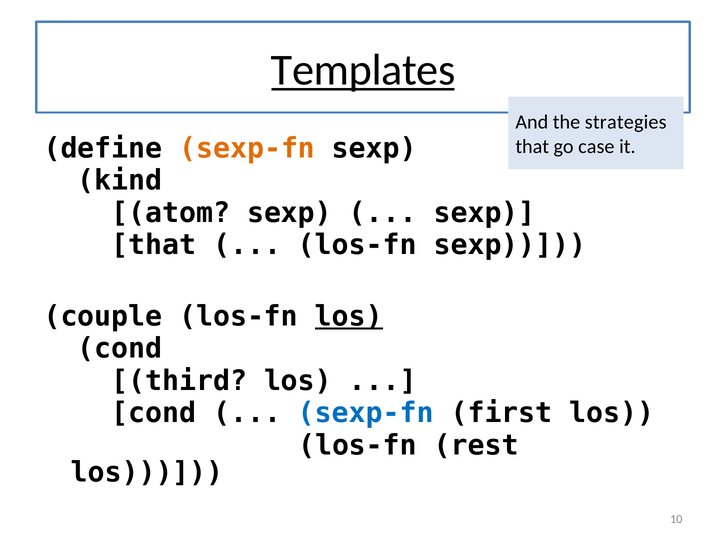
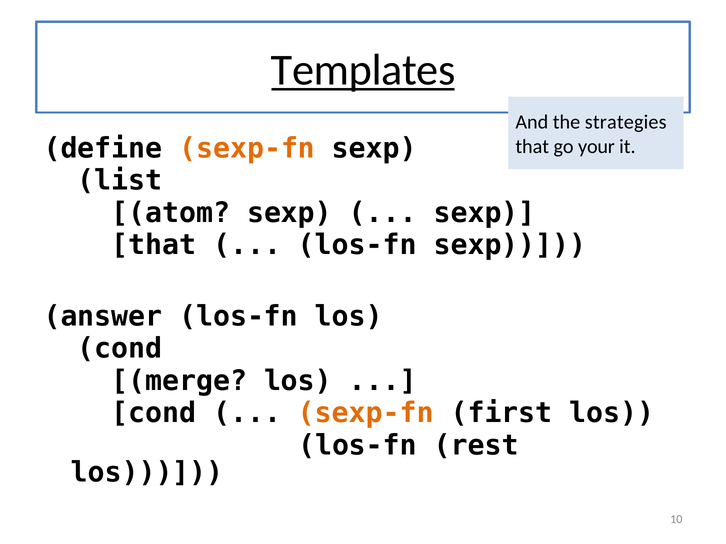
case: case -> your
kind: kind -> list
couple: couple -> answer
los at (349, 317) underline: present -> none
third: third -> merge
sexp-fn at (366, 413) colour: blue -> orange
